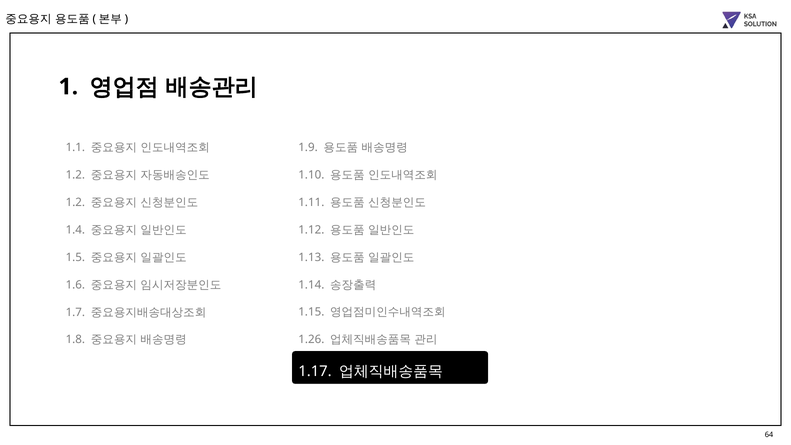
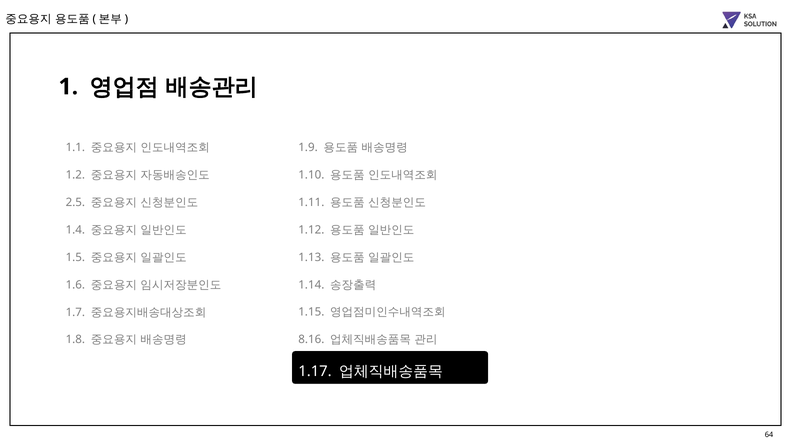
1.2 at (75, 202): 1.2 -> 2.5
1.26: 1.26 -> 8.16
